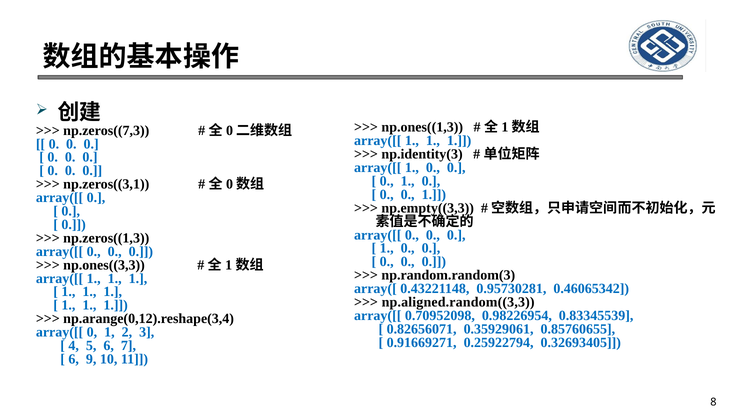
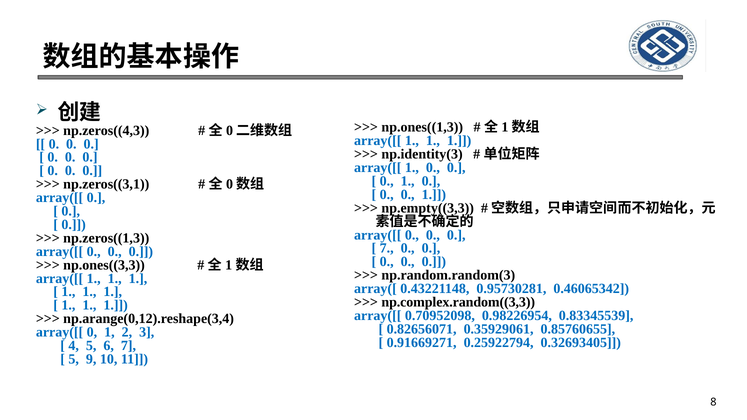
np.zeros((7,3: np.zeros((7,3 -> np.zeros((4,3
1 at (387, 248): 1 -> 7
np.aligned.random((3,3: np.aligned.random((3,3 -> np.complex.random((3,3
6 at (74, 359): 6 -> 5
